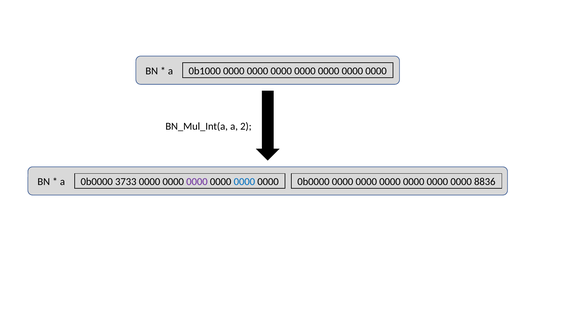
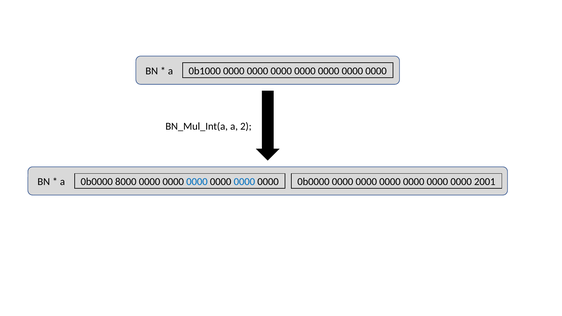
3733: 3733 -> 8000
0000 at (197, 182) colour: purple -> blue
8836: 8836 -> 2001
